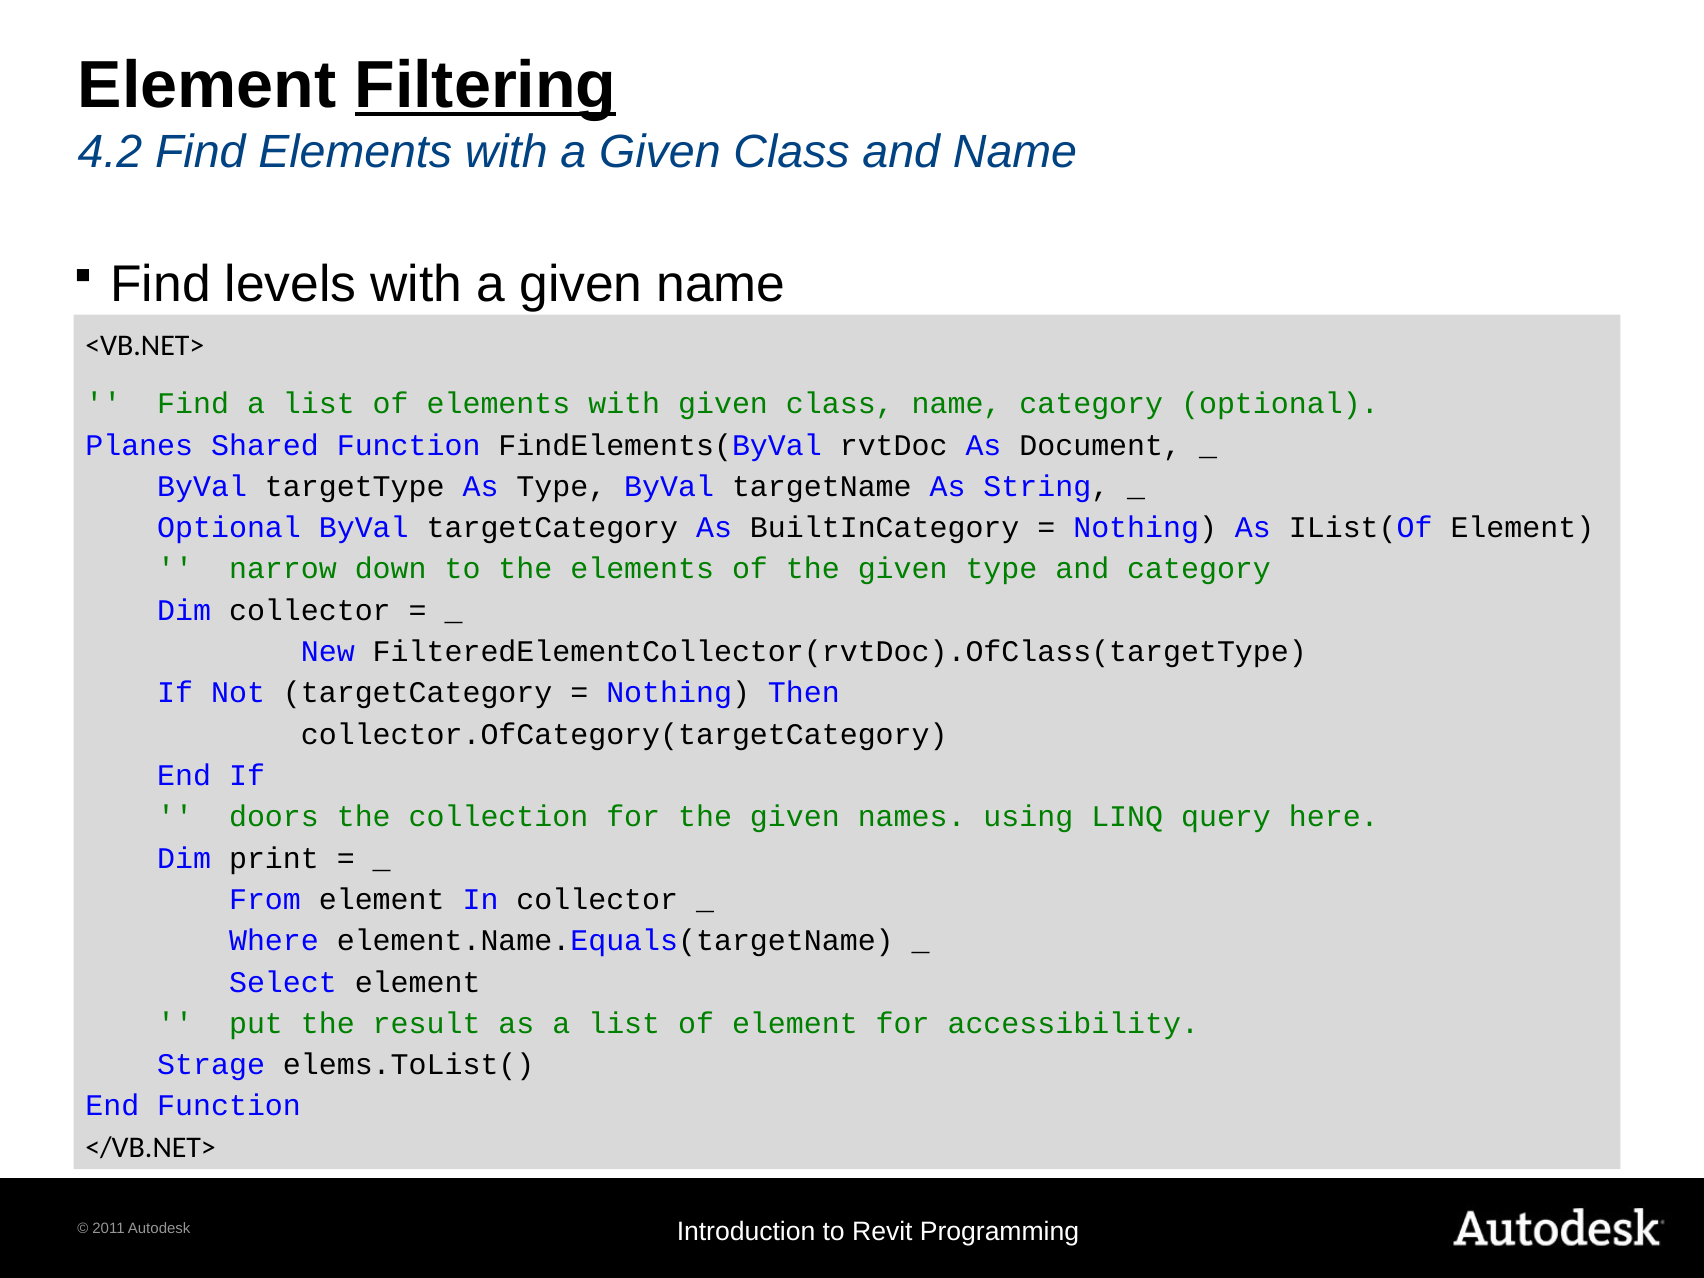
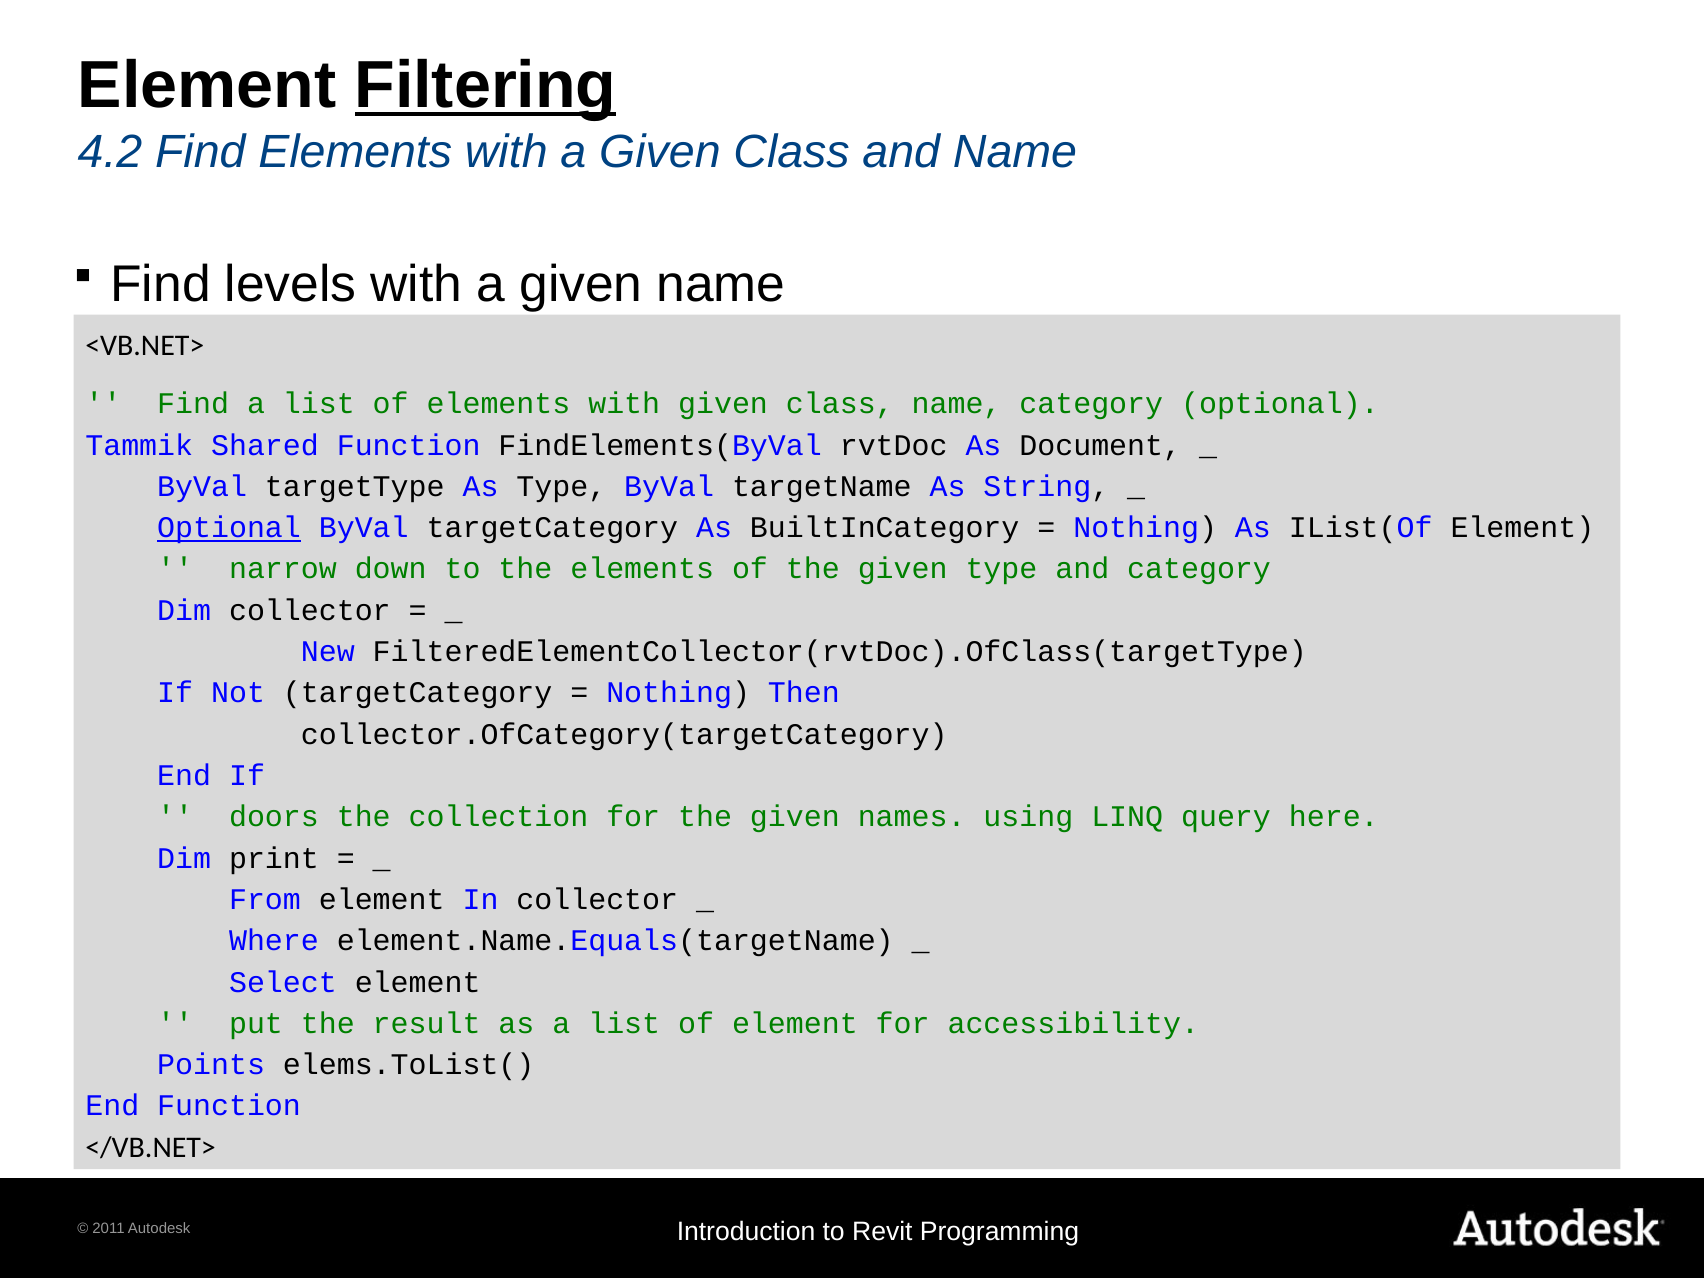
Planes: Planes -> Tammik
Optional at (229, 528) underline: none -> present
Strage: Strage -> Points
